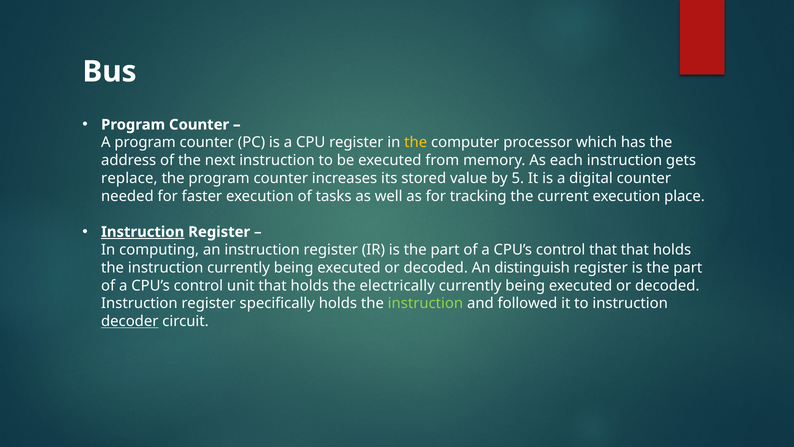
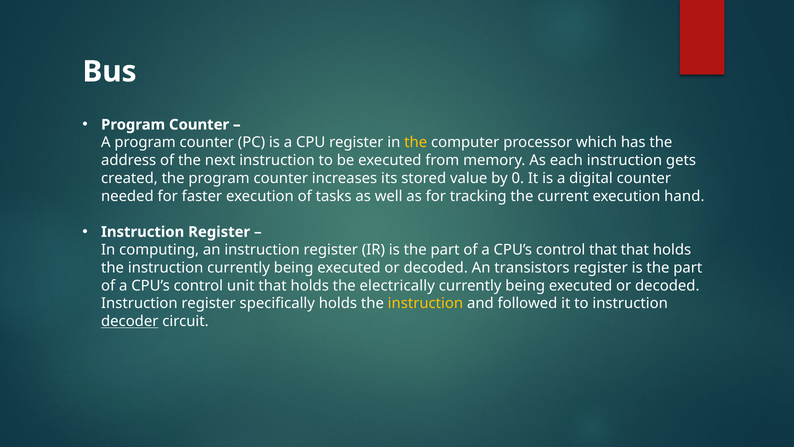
replace: replace -> created
5: 5 -> 0
place: place -> hand
Instruction at (143, 232) underline: present -> none
distinguish: distinguish -> transistors
instruction at (425, 303) colour: light green -> yellow
